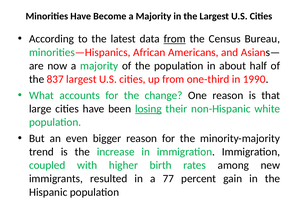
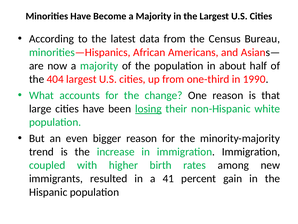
from at (175, 39) underline: present -> none
837: 837 -> 404
77: 77 -> 41
